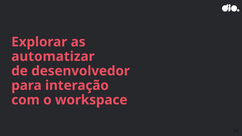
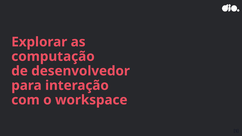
automatizar: automatizar -> computação
